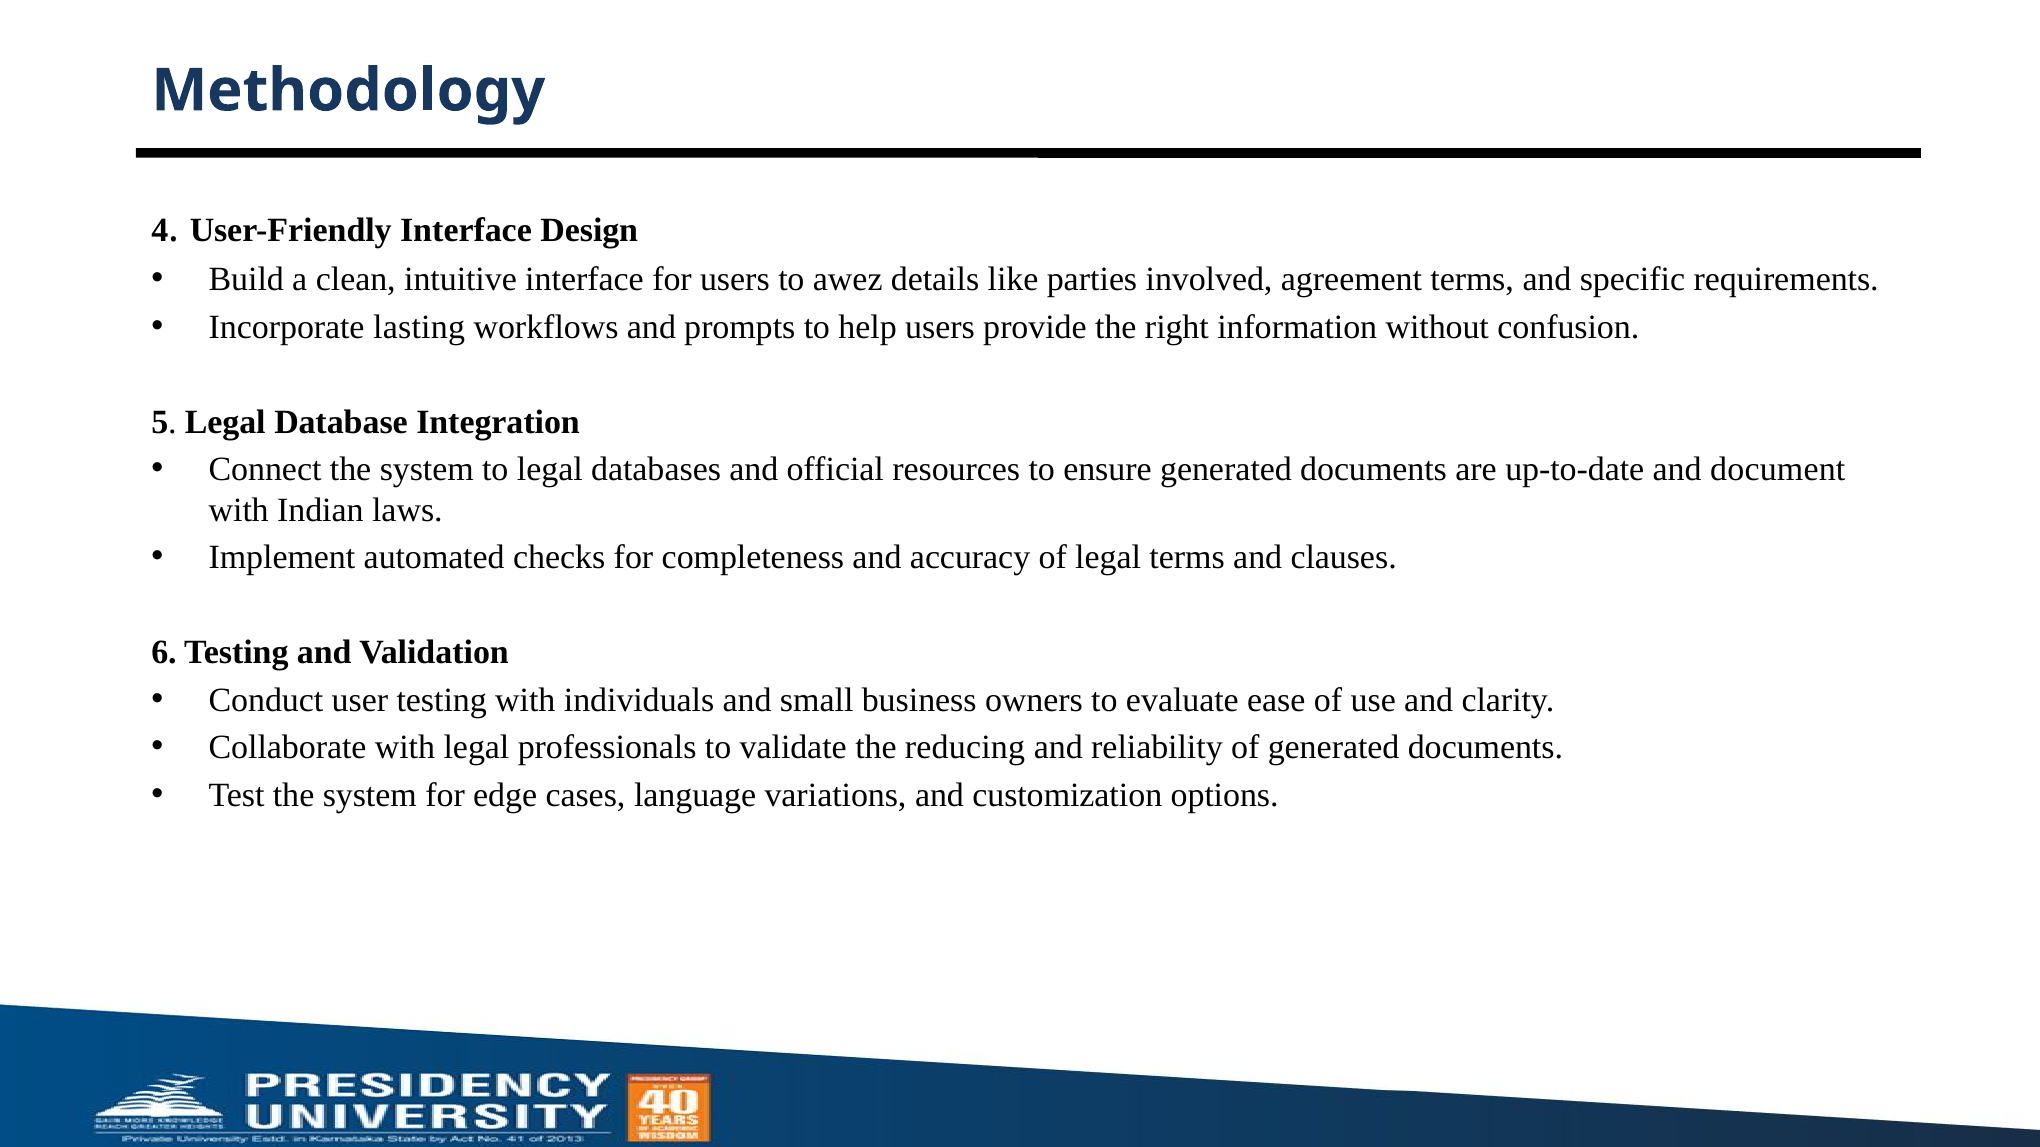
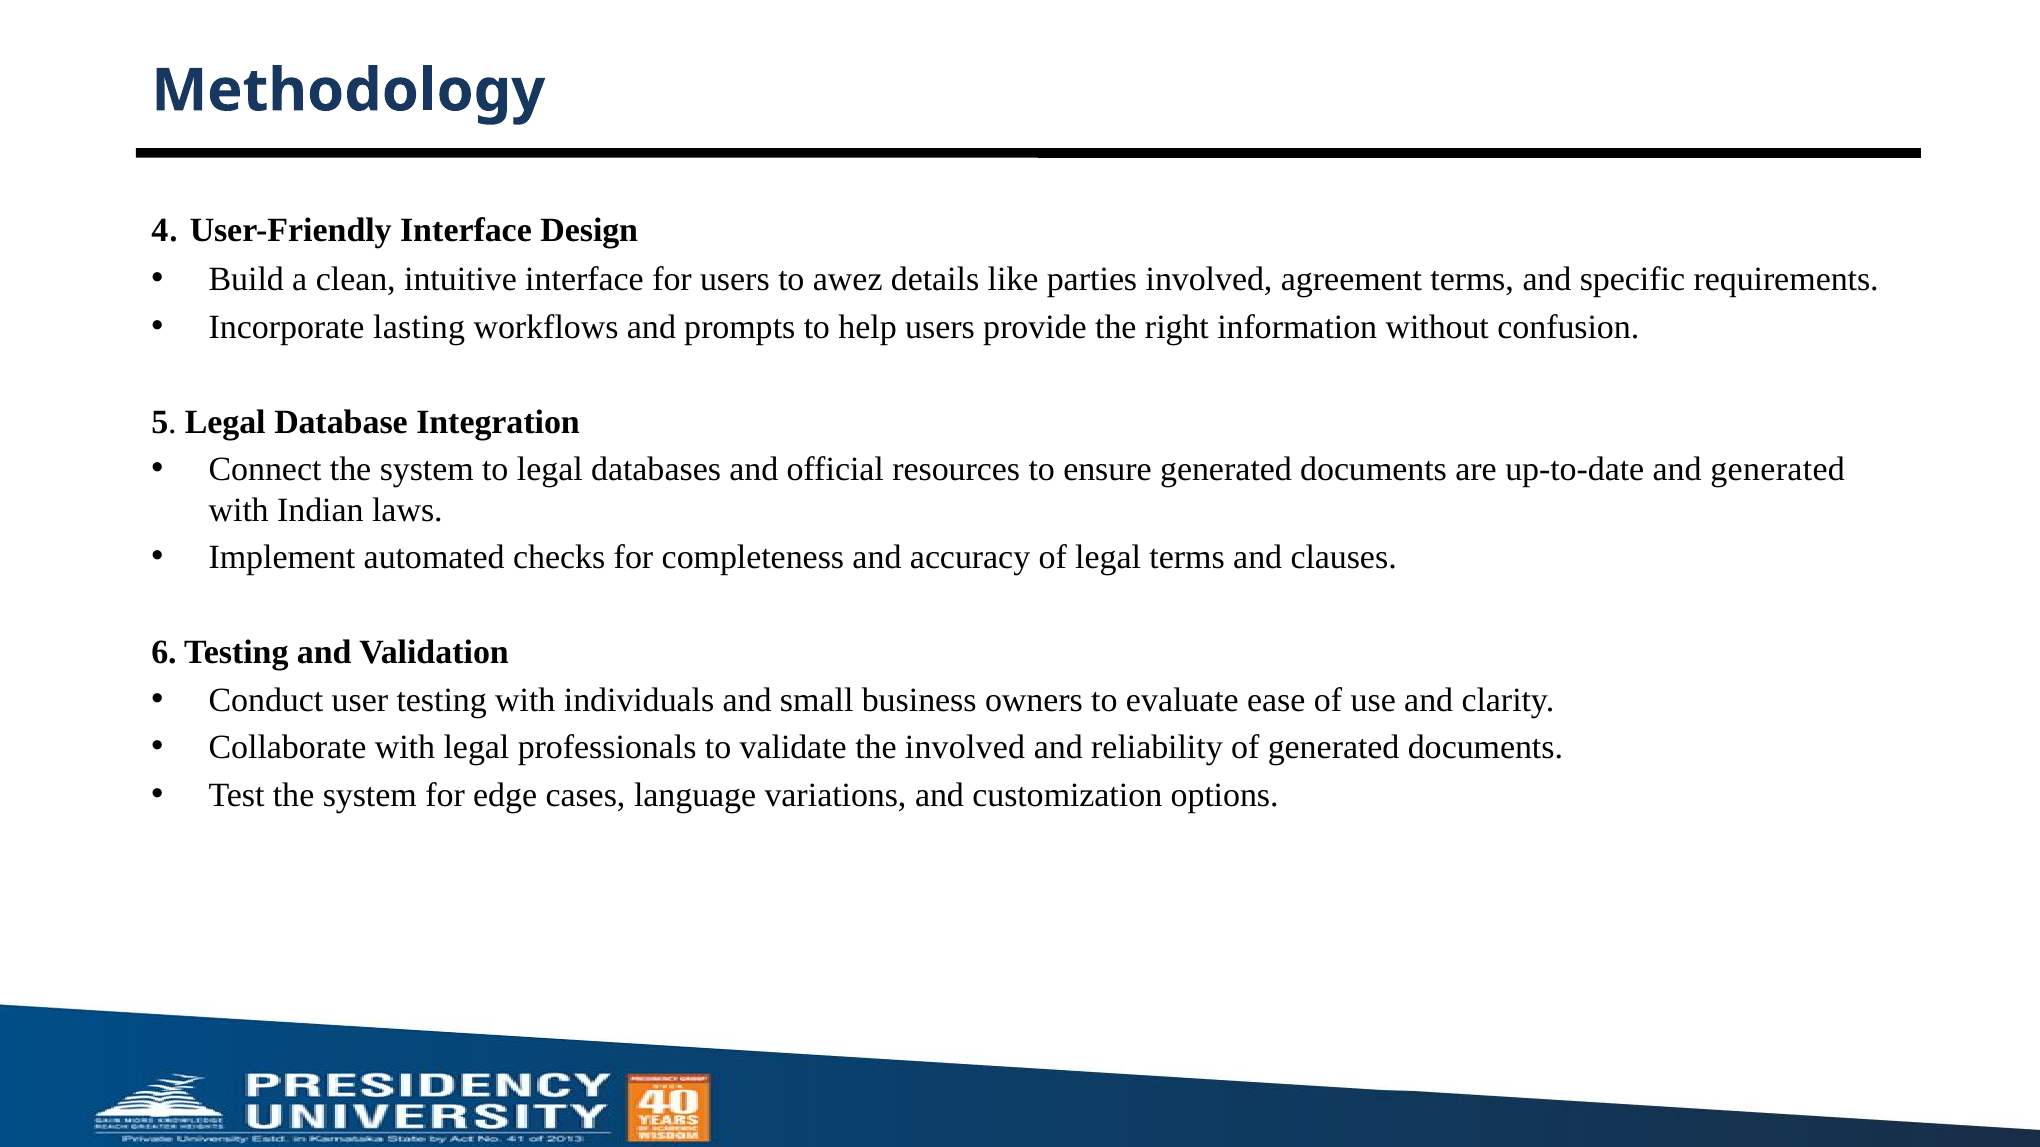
and document: document -> generated
the reducing: reducing -> involved
